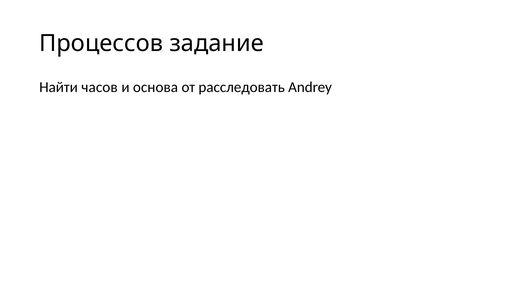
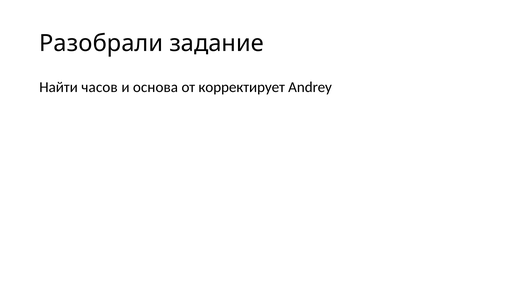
Процессов: Процессов -> Разобрали
расследовать: расследовать -> корректирует
